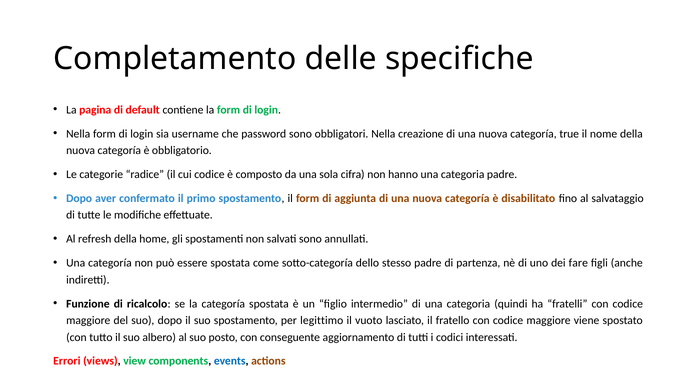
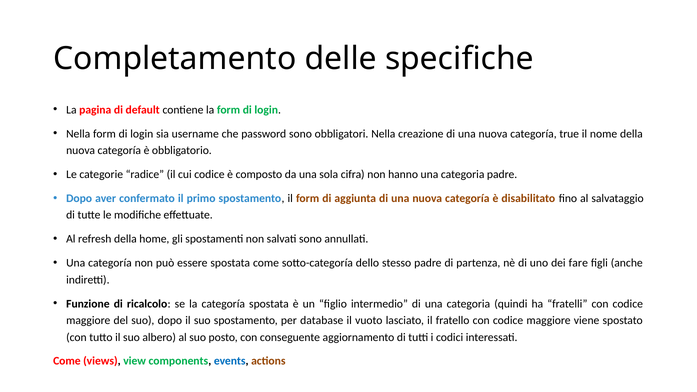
legittimo: legittimo -> database
Errori at (67, 361): Errori -> Come
